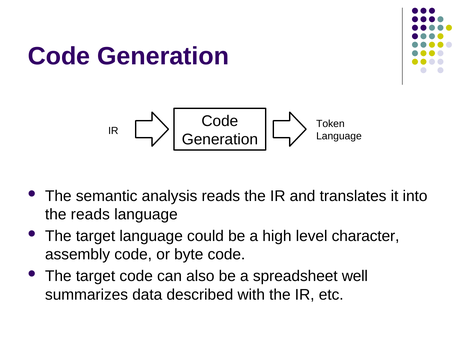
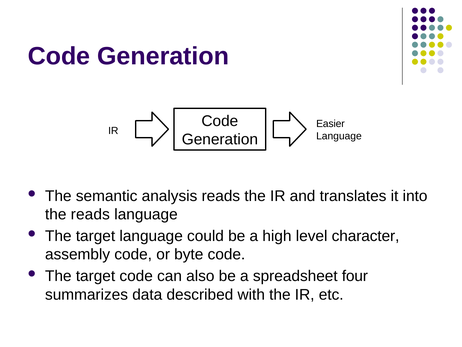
Token: Token -> Easier
well: well -> four
